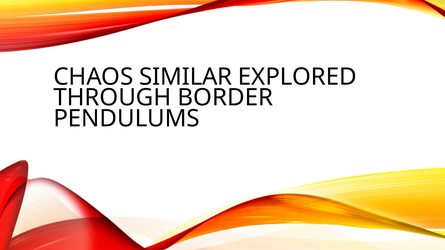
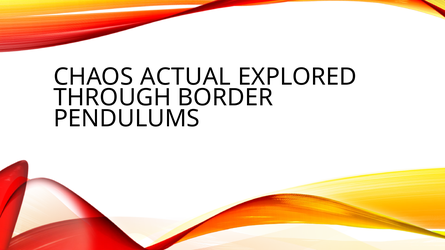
SIMILAR: SIMILAR -> ACTUAL
